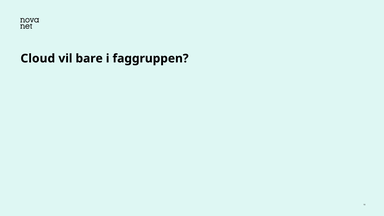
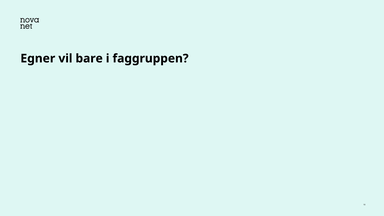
Cloud: Cloud -> Egner
